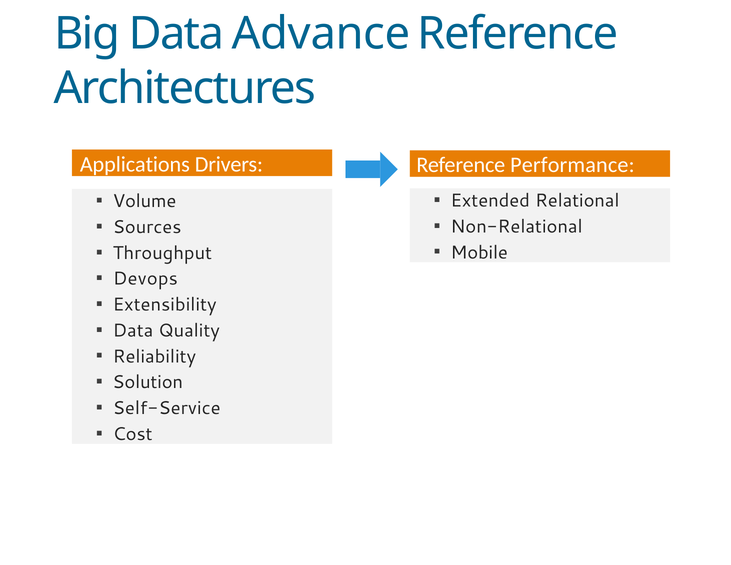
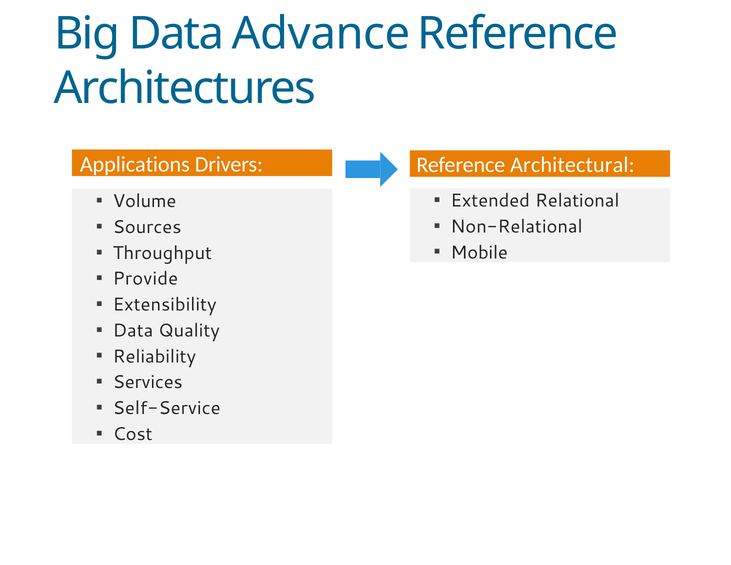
Performance: Performance -> Architectural
Devops: Devops -> Provide
Solution: Solution -> Services
